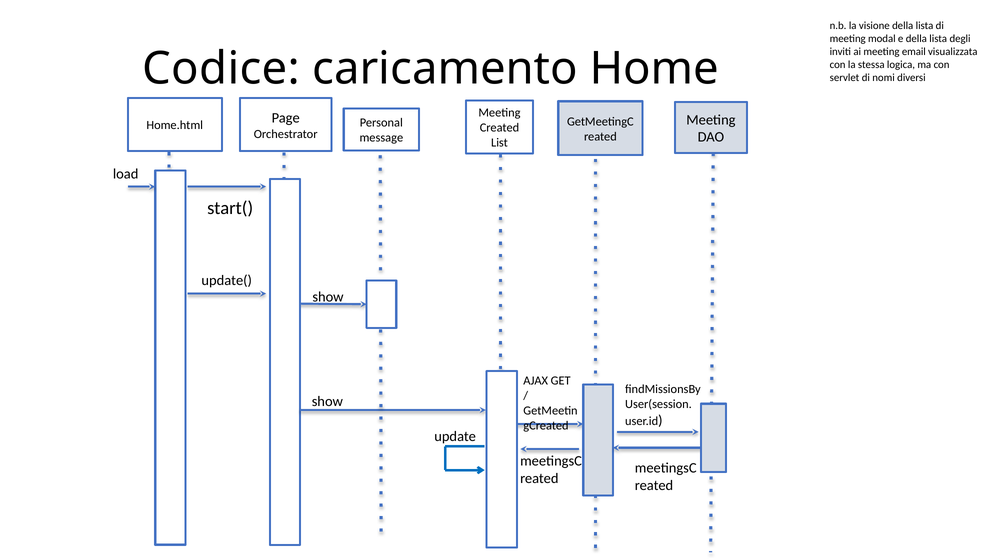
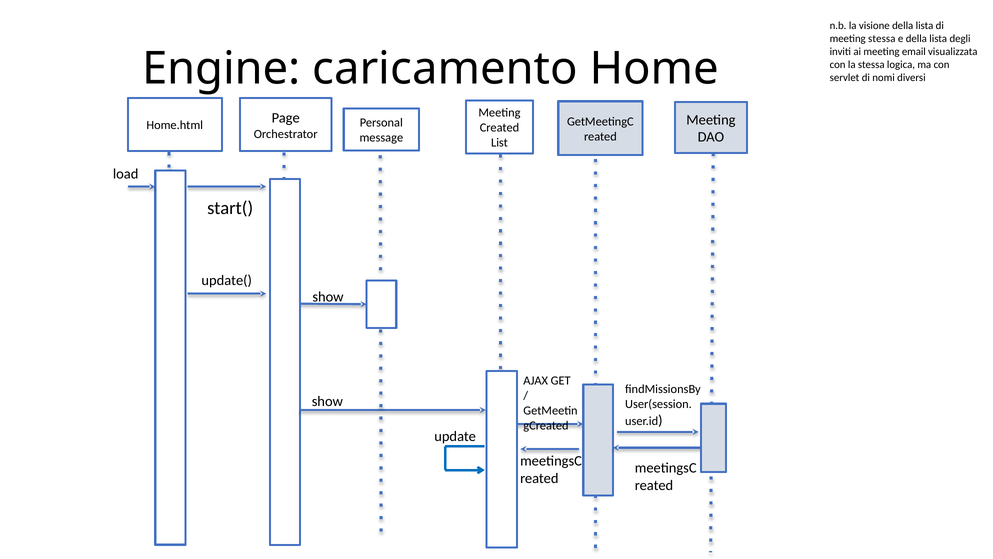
meeting modal: modal -> stessa
Codice: Codice -> Engine
